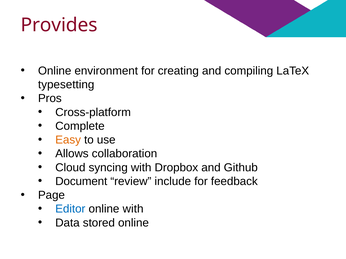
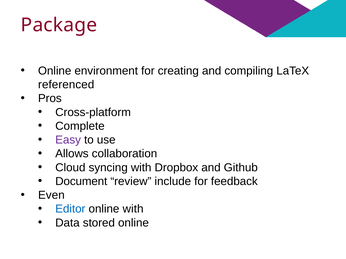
Provides: Provides -> Package
typesetting: typesetting -> referenced
Easy colour: orange -> purple
Page: Page -> Even
